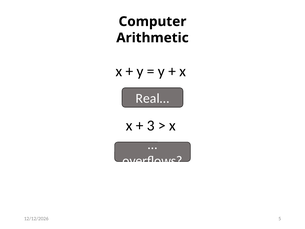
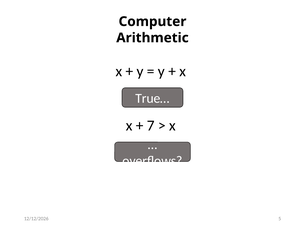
Real…: Real… -> True…
3: 3 -> 7
